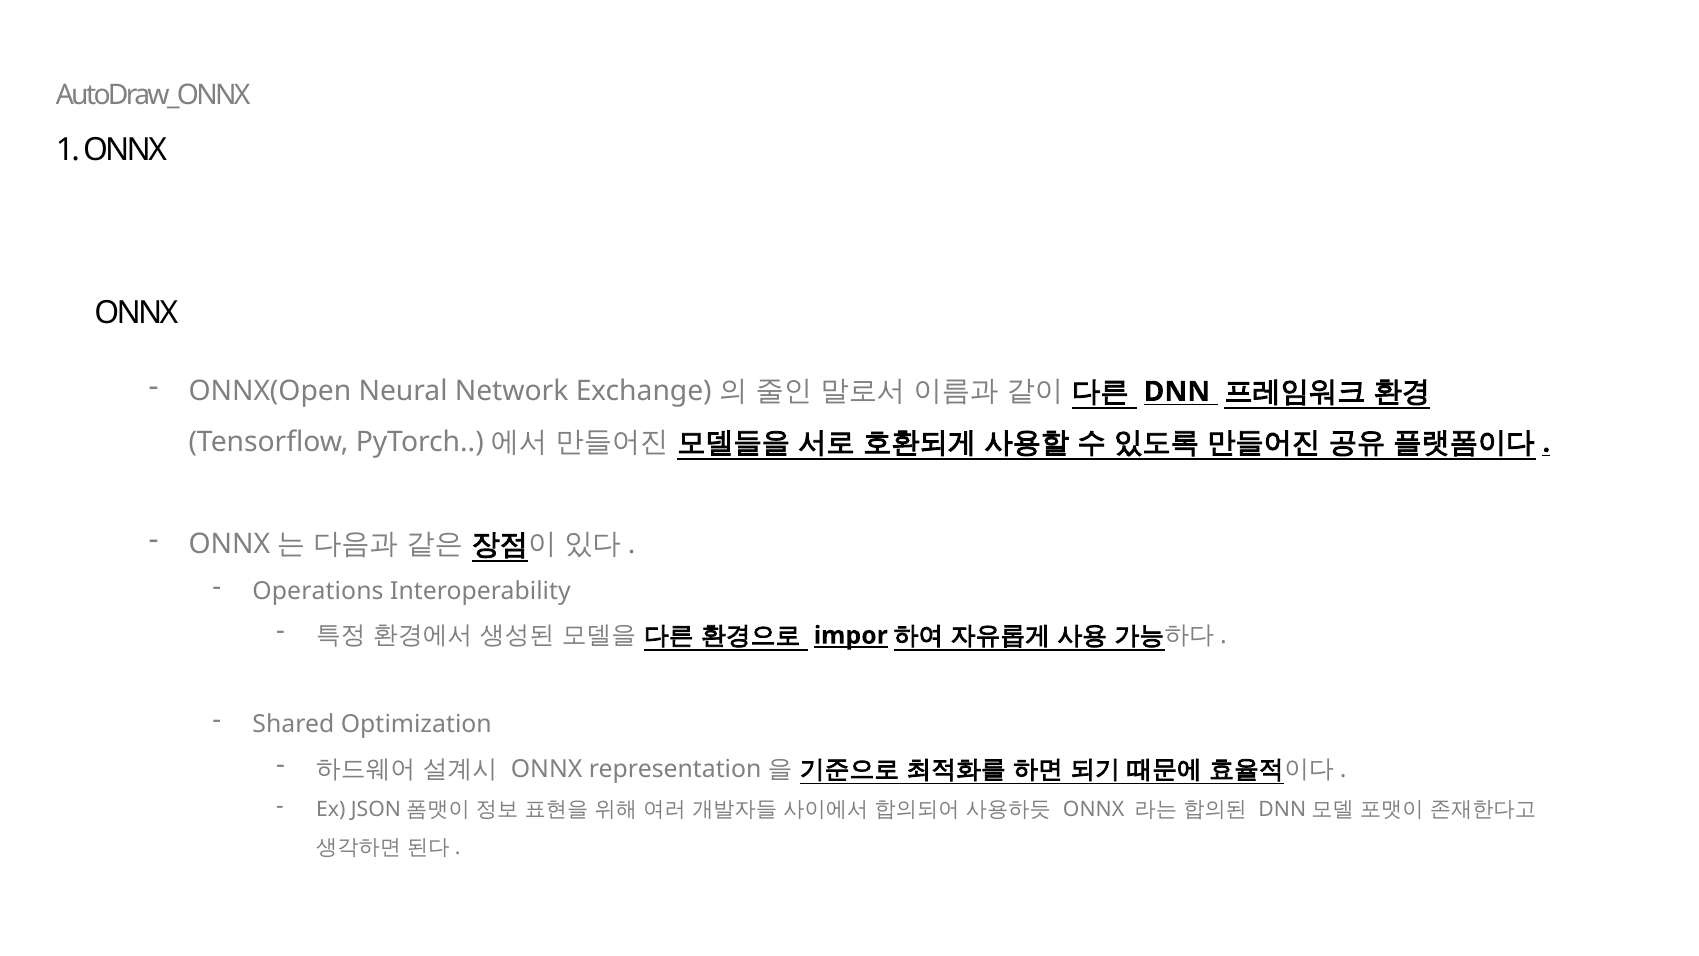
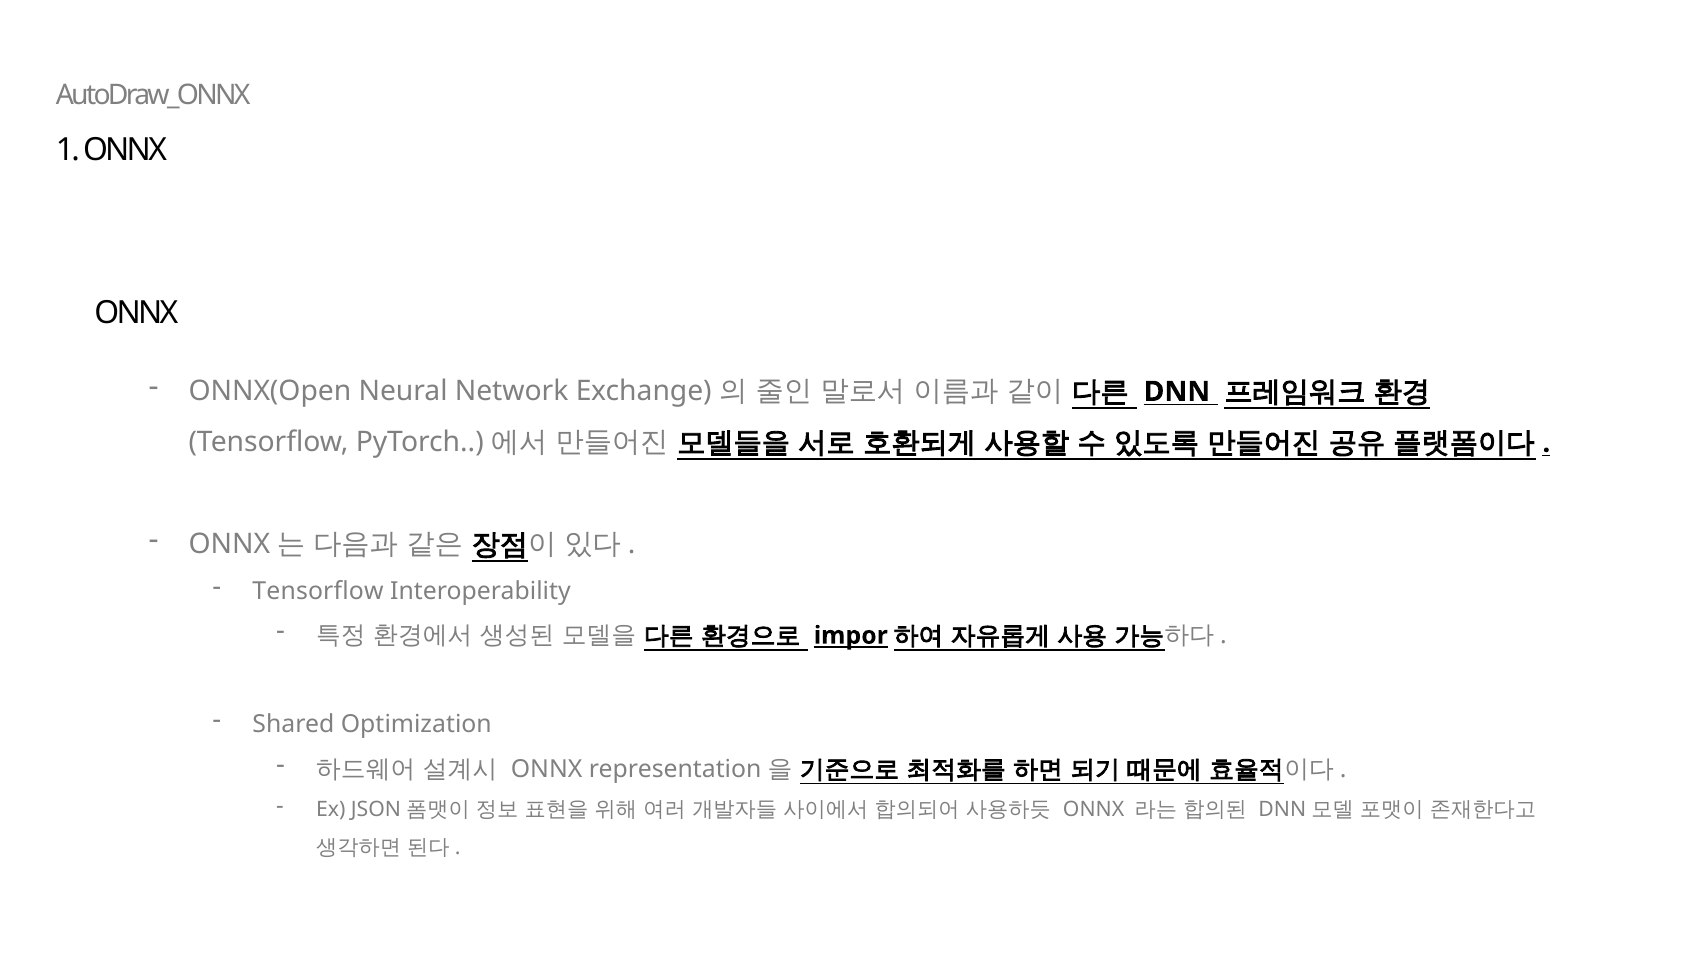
Operations at (318, 591): Operations -> Tensorflow
